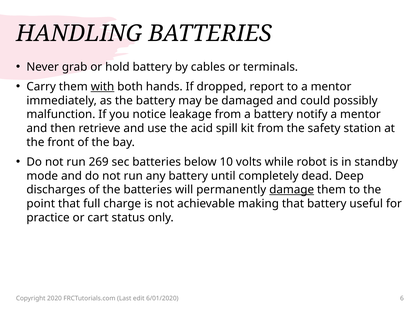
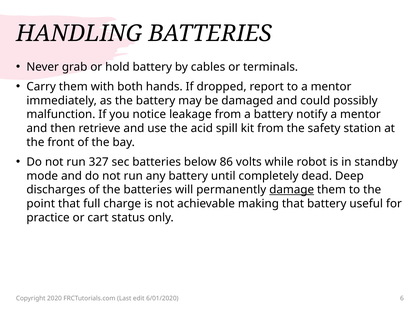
with underline: present -> none
269: 269 -> 327
10: 10 -> 86
